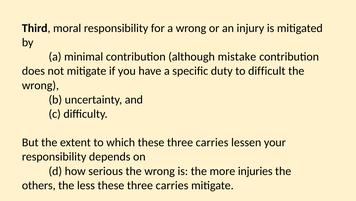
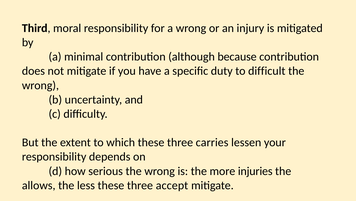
mistake: mistake -> because
others: others -> allows
less these three carries: carries -> accept
